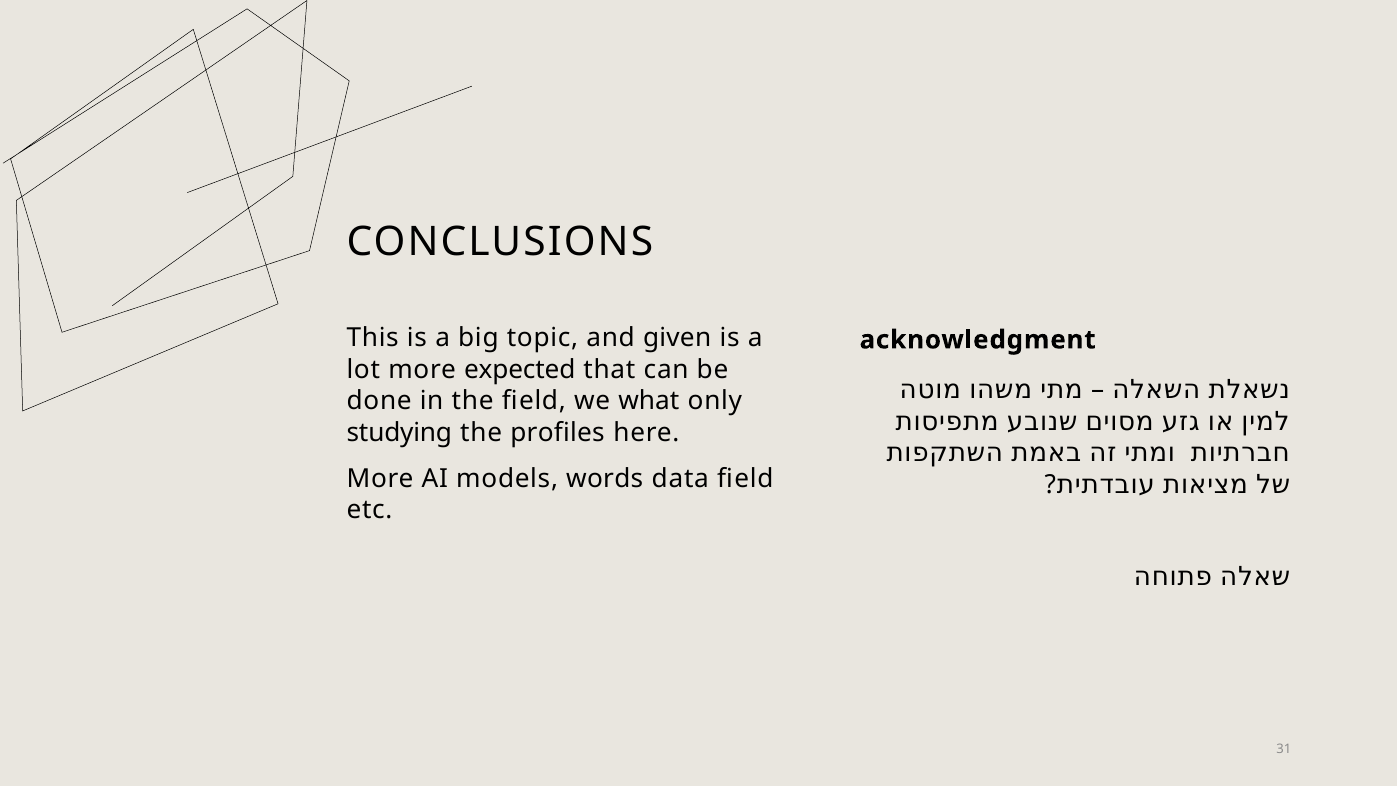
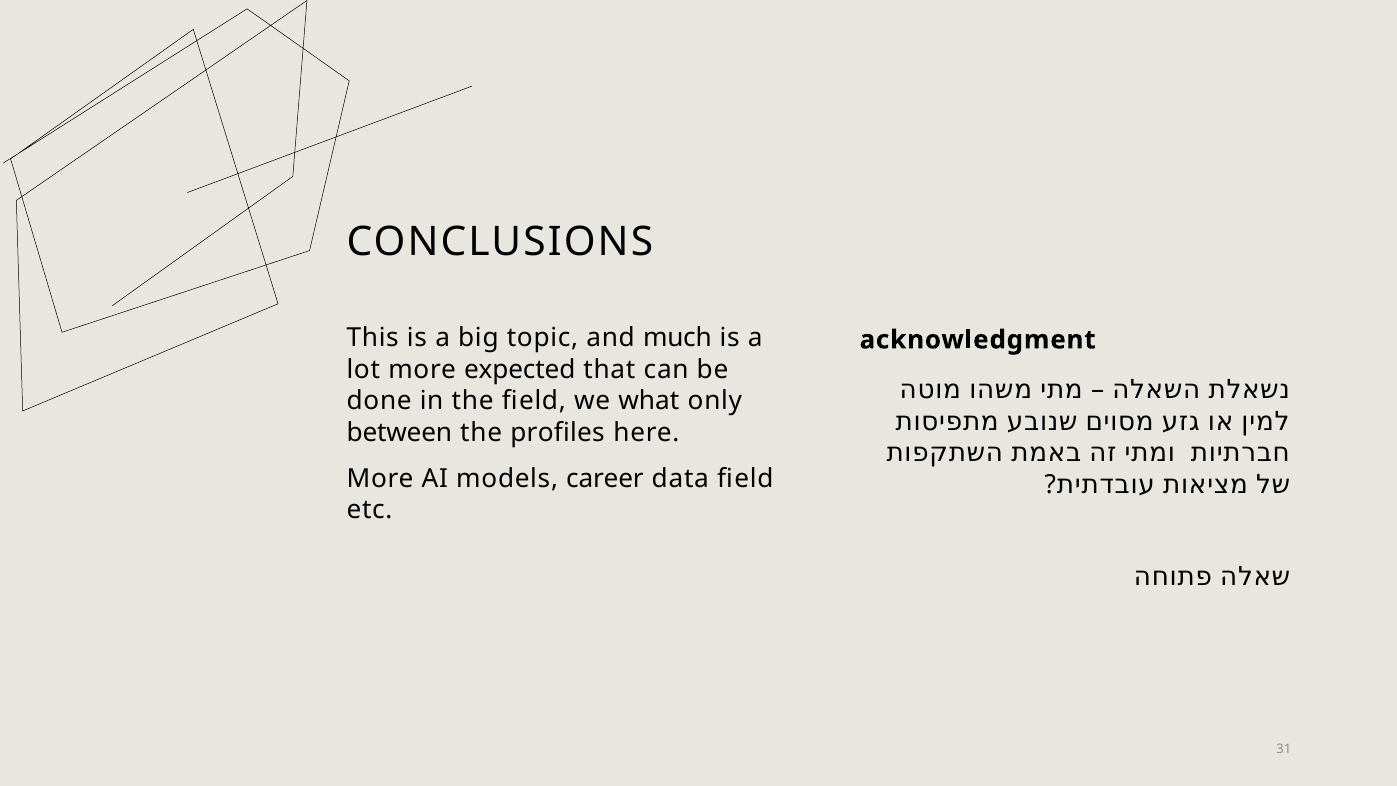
given: given -> much
studying: studying -> between
words: words -> career
